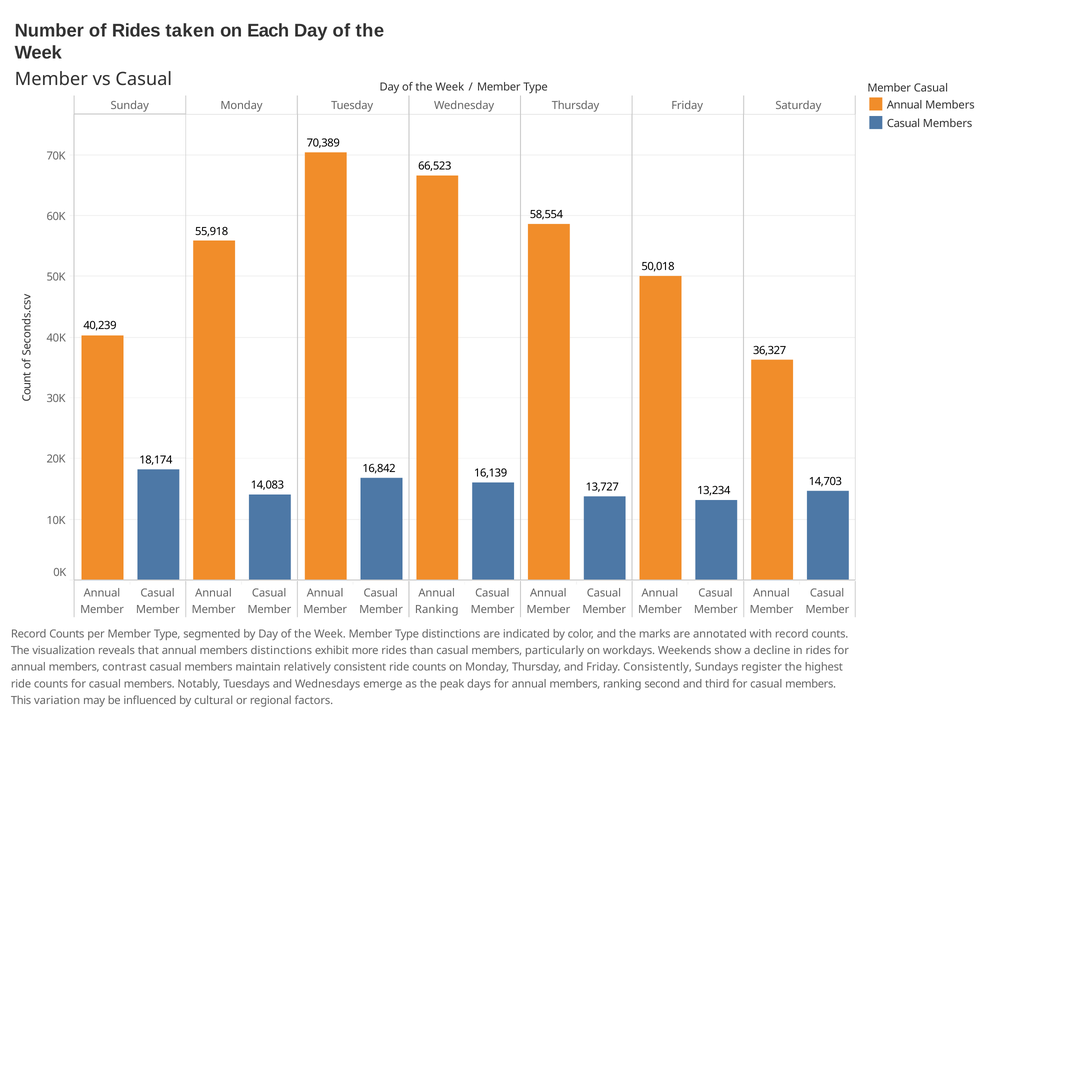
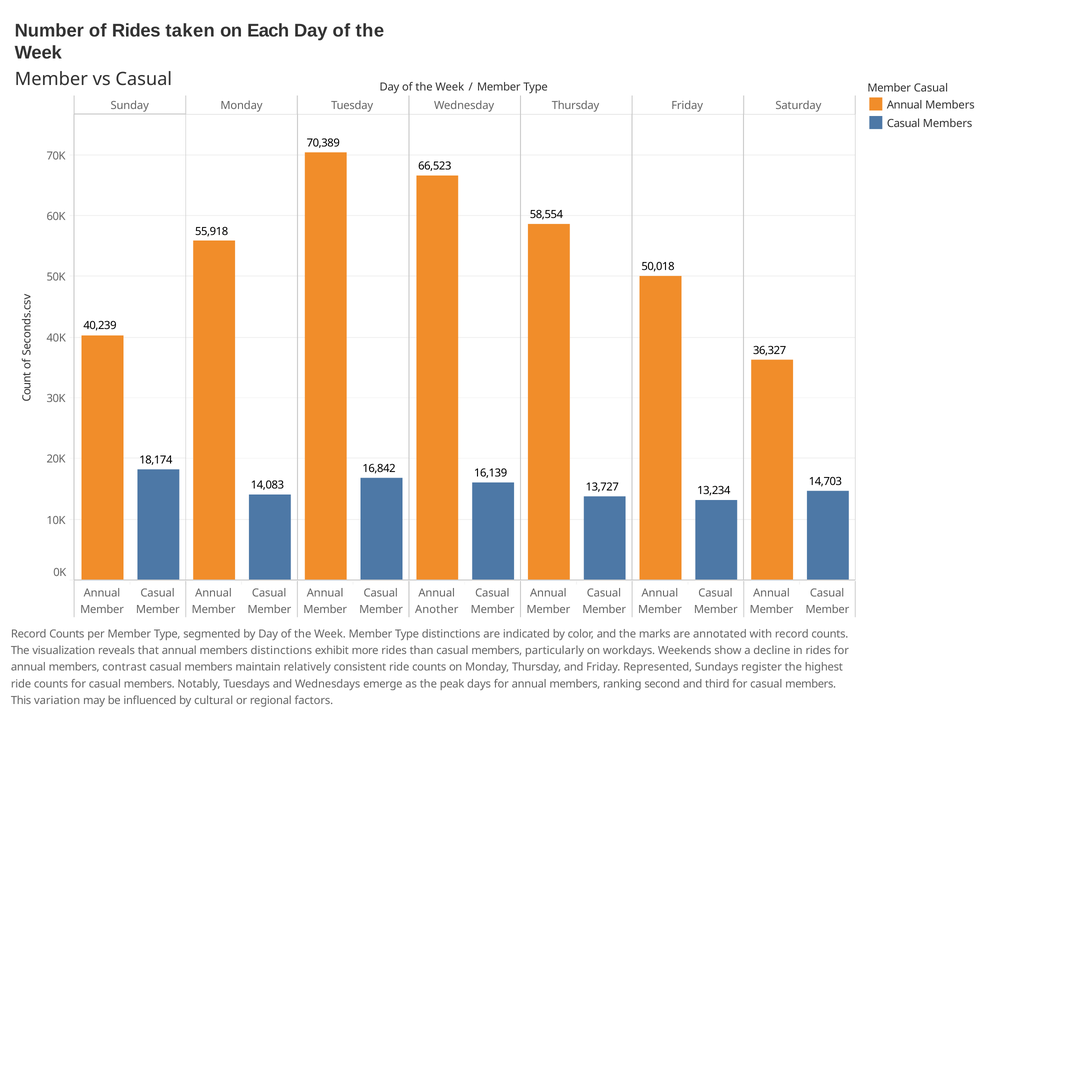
Ranking at (437, 610): Ranking -> Another
Consistently: Consistently -> Represented
